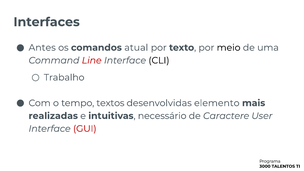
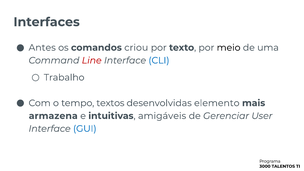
atual: atual -> criou
CLI colour: black -> blue
realizadas: realizadas -> armazena
necessário: necessário -> amigáveis
Caractere: Caractere -> Gerenciar
GUI colour: red -> blue
